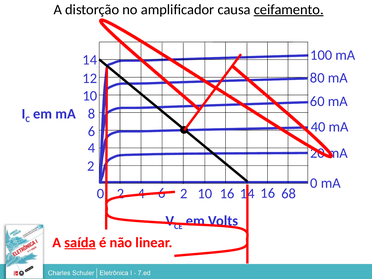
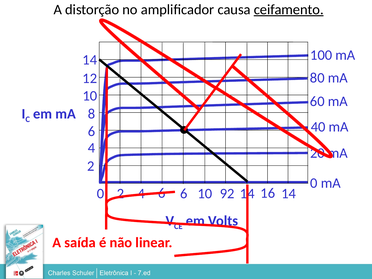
2 at (184, 194): 2 -> 6
10 16: 16 -> 92
16 68: 68 -> 14
saída underline: present -> none
